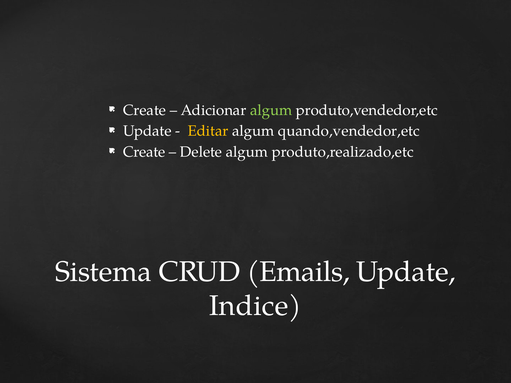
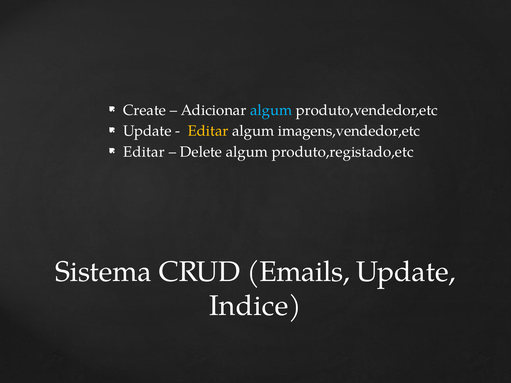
algum at (271, 110) colour: light green -> light blue
quando,vendedor,etc: quando,vendedor,etc -> imagens,vendedor,etc
Create at (144, 152): Create -> Editar
produto,realizado,etc: produto,realizado,etc -> produto,registado,etc
